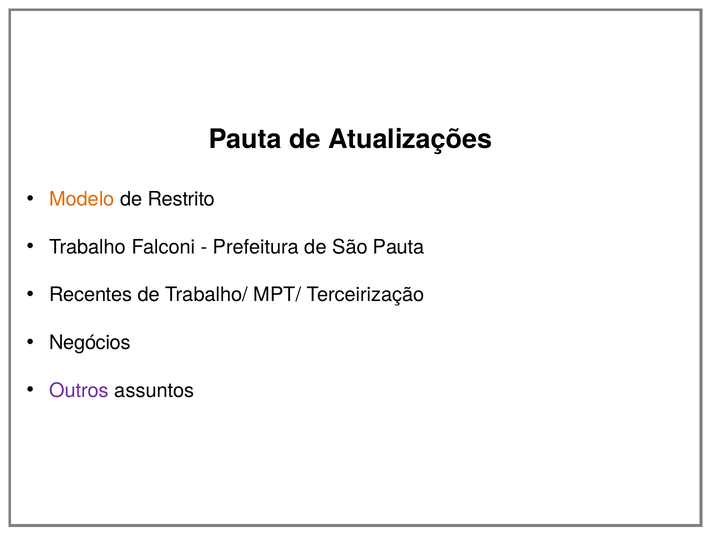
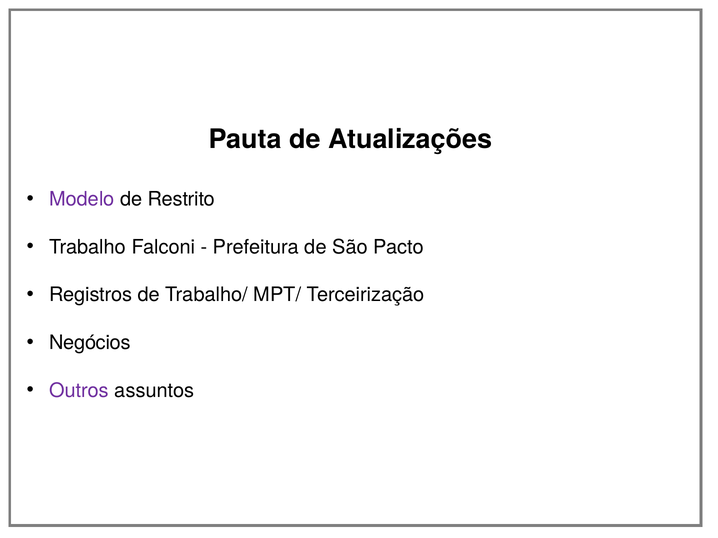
Modelo colour: orange -> purple
São Pauta: Pauta -> Pacto
Recentes: Recentes -> Registros
